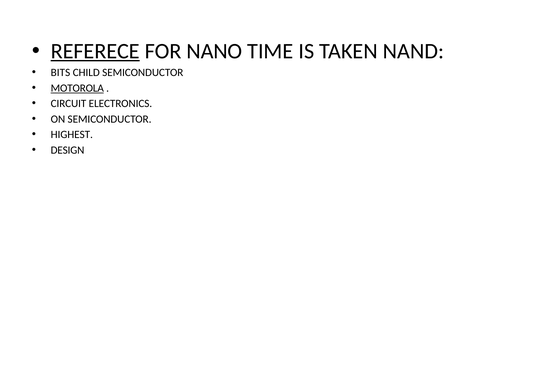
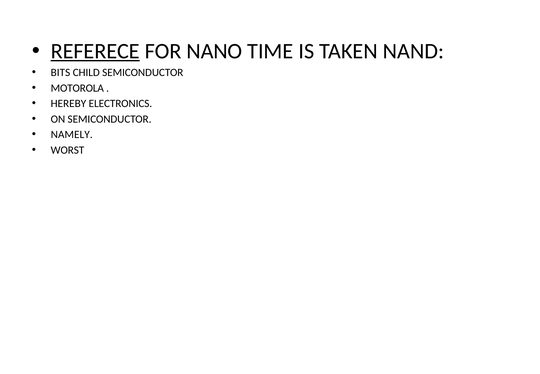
MOTOROLA underline: present -> none
CIRCUIT: CIRCUIT -> HEREBY
HIGHEST: HIGHEST -> NAMELY
DESIGN: DESIGN -> WORST
